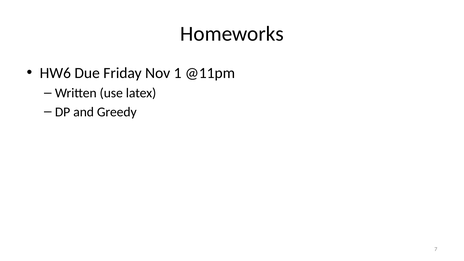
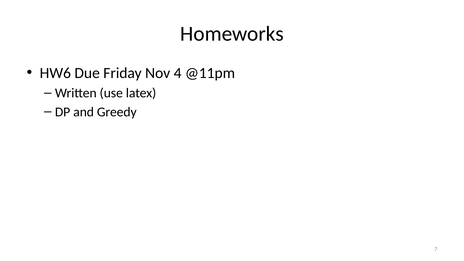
1: 1 -> 4
